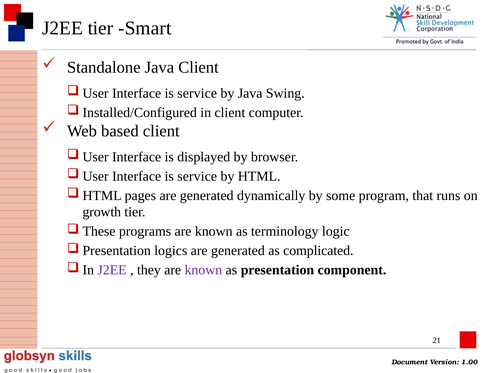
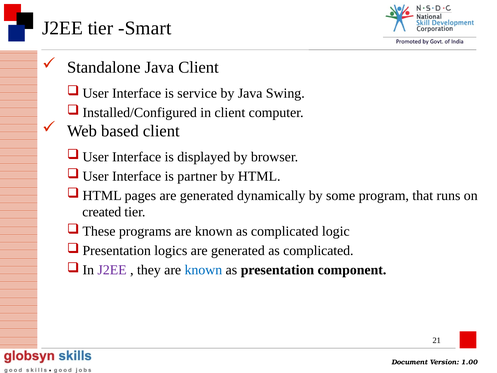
service at (197, 176): service -> partner
growth: growth -> created
known as terminology: terminology -> complicated
known at (203, 270) colour: purple -> blue
